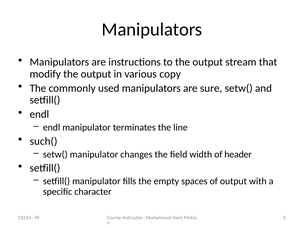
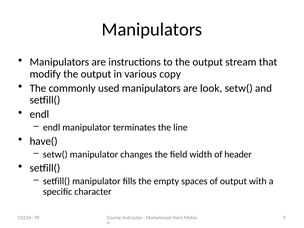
sure: sure -> look
such(: such( -> have(
